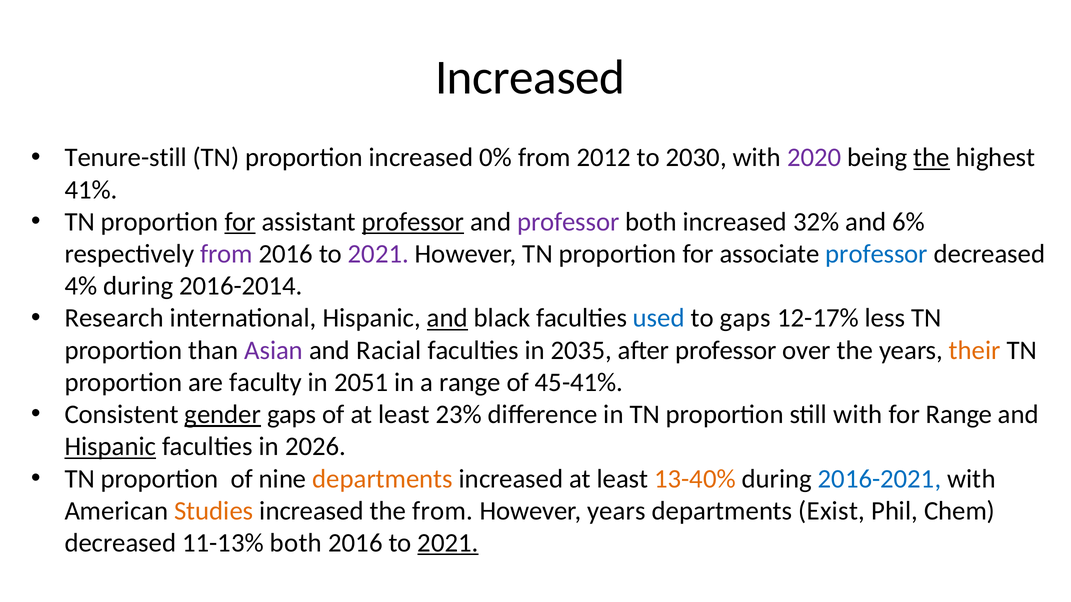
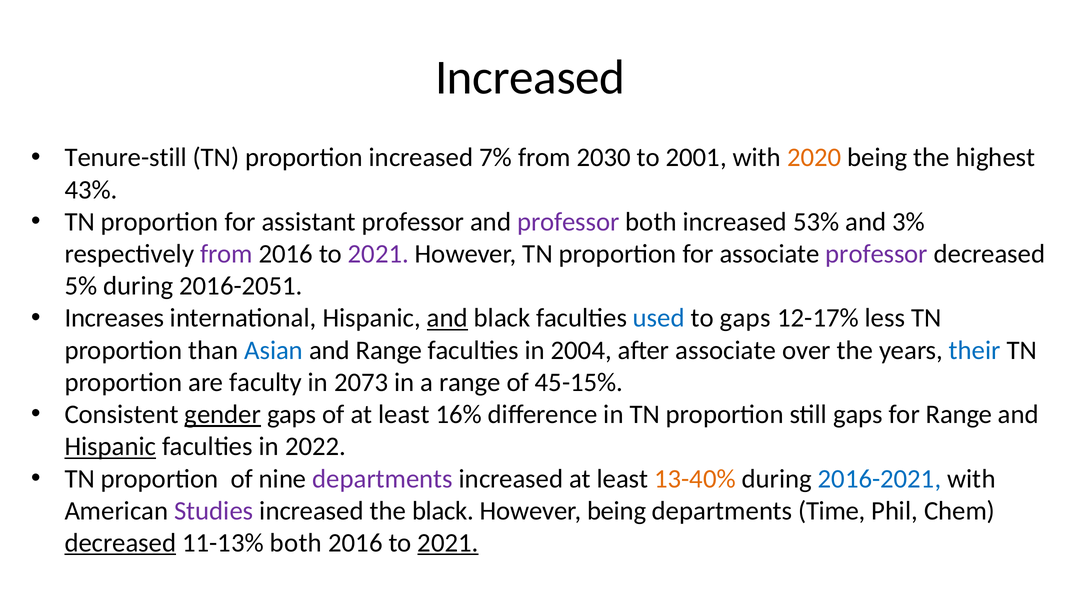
0%: 0% -> 7%
2012: 2012 -> 2030
2030: 2030 -> 2001
2020 colour: purple -> orange
the at (932, 158) underline: present -> none
41%: 41% -> 43%
for at (240, 222) underline: present -> none
professor at (413, 222) underline: present -> none
32%: 32% -> 53%
6%: 6% -> 3%
professor at (877, 254) colour: blue -> purple
4%: 4% -> 5%
2016-2014: 2016-2014 -> 2016-2051
Research: Research -> Increases
Asian colour: purple -> blue
and Racial: Racial -> Range
2035: 2035 -> 2004
after professor: professor -> associate
their colour: orange -> blue
2051: 2051 -> 2073
45-41%: 45-41% -> 45-15%
23%: 23% -> 16%
still with: with -> gaps
2026: 2026 -> 2022
departments at (383, 479) colour: orange -> purple
Studies colour: orange -> purple
the from: from -> black
However years: years -> being
Exist: Exist -> Time
decreased at (120, 543) underline: none -> present
